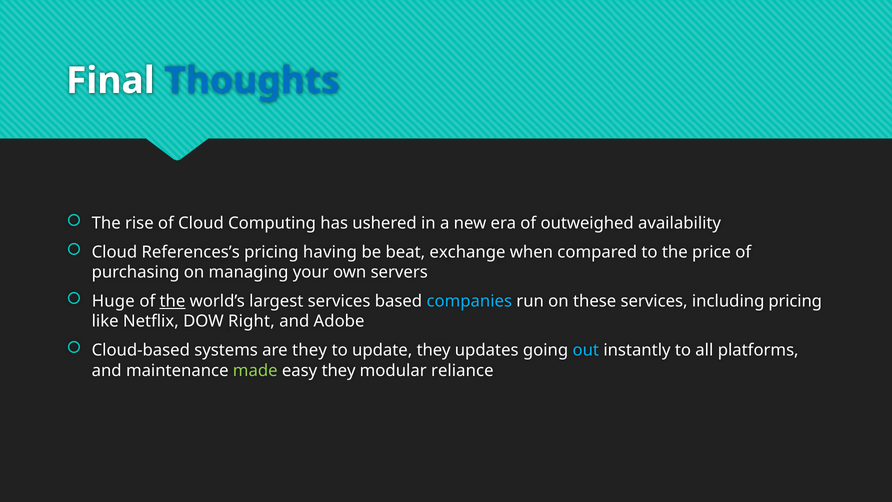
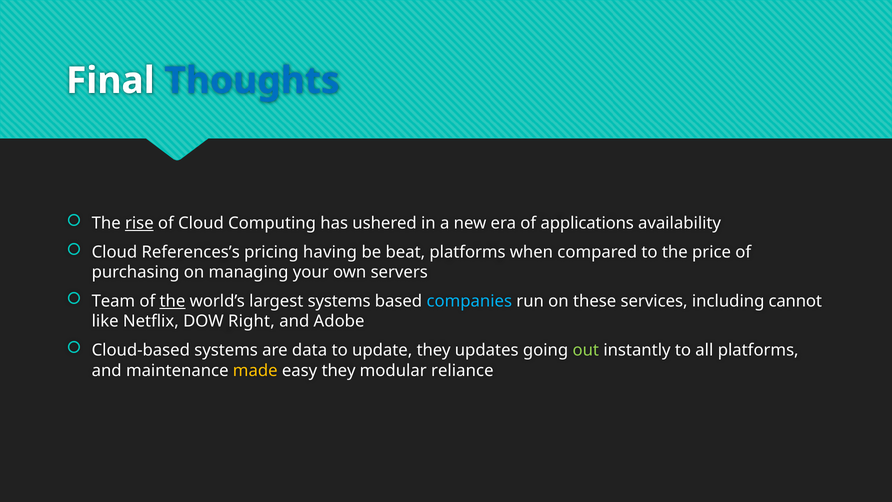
rise underline: none -> present
outweighed: outweighed -> applications
beat exchange: exchange -> platforms
Huge: Huge -> Team
largest services: services -> systems
including pricing: pricing -> cannot
are they: they -> data
out colour: light blue -> light green
made colour: light green -> yellow
